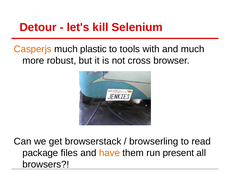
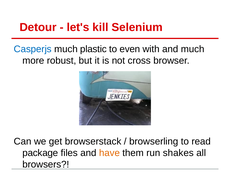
Casperjs colour: orange -> blue
tools: tools -> even
present: present -> shakes
